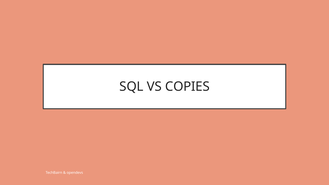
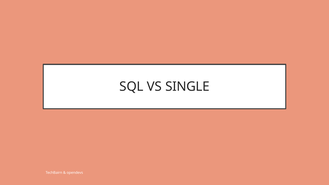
COPIES: COPIES -> SINGLE
